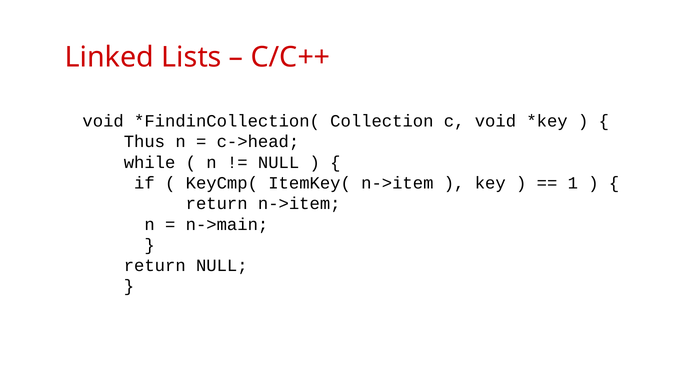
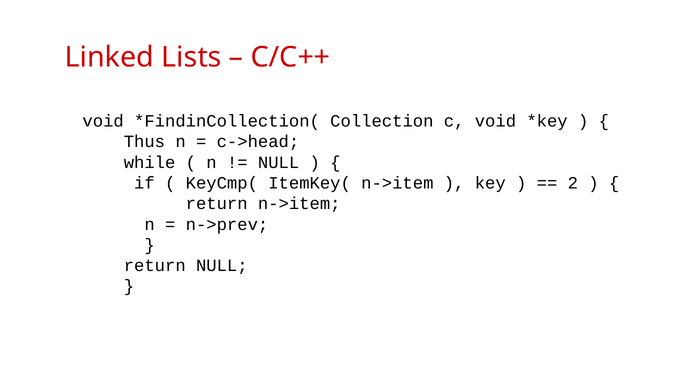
1: 1 -> 2
n->main: n->main -> n->prev
